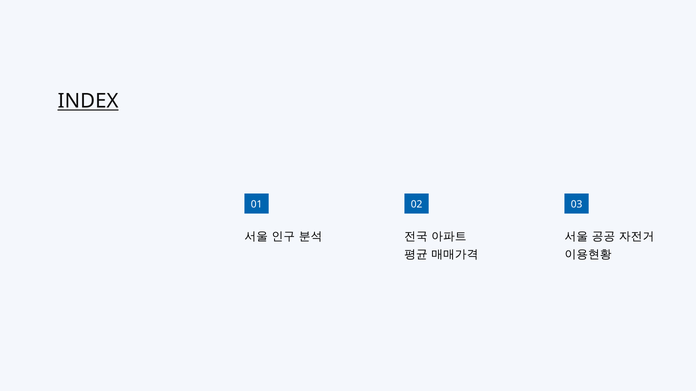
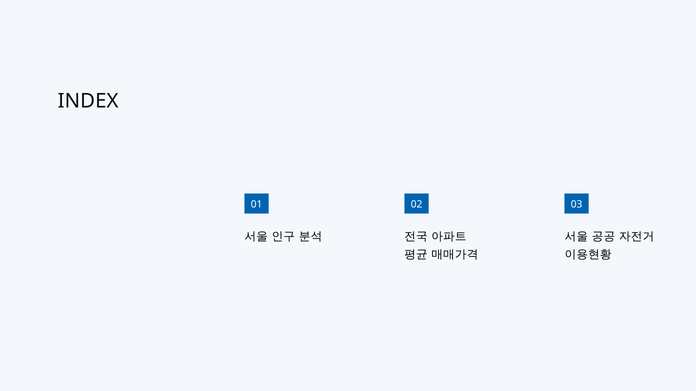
INDEX underline: present -> none
